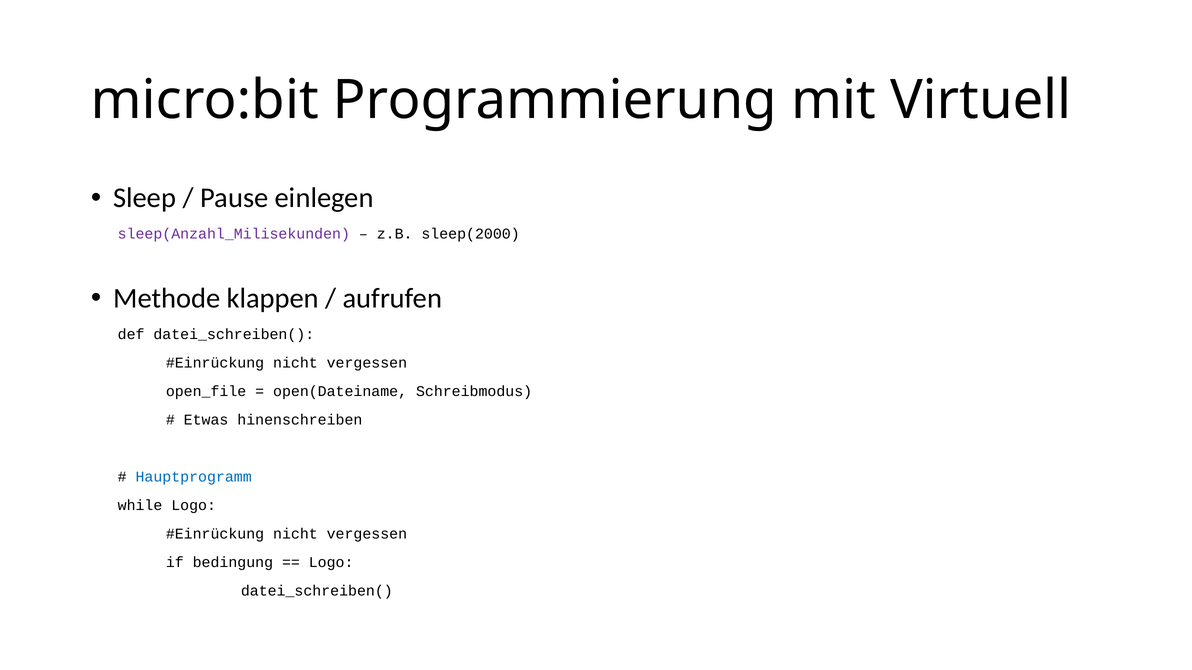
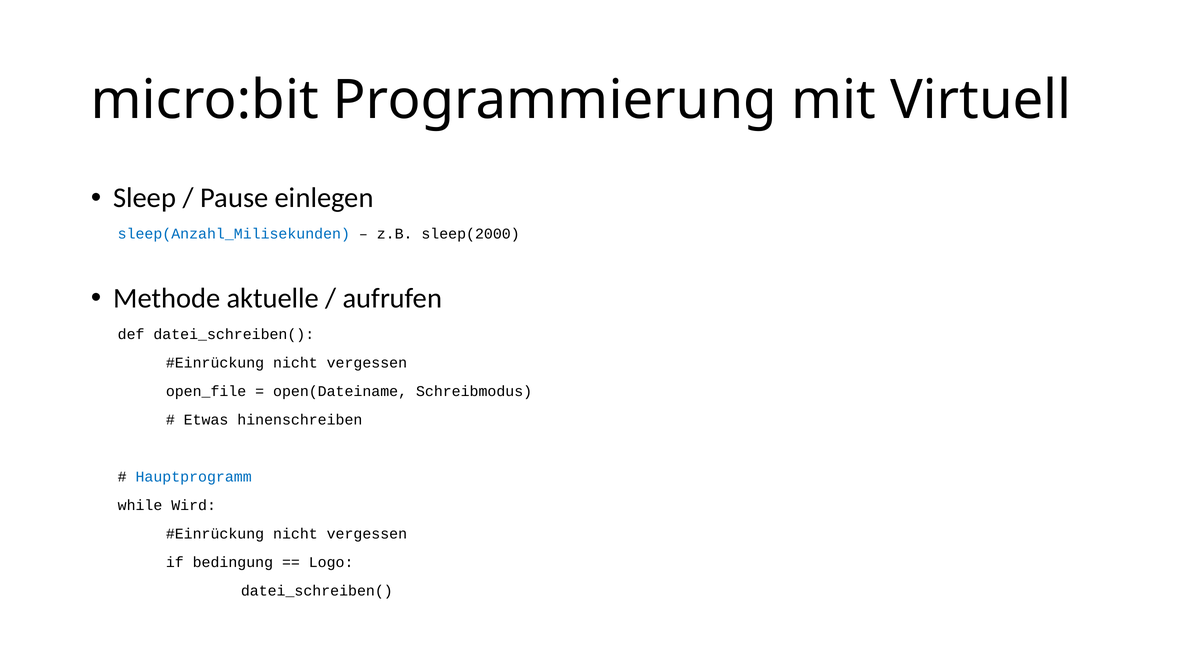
sleep(Anzahl_Milisekunden colour: purple -> blue
klappen: klappen -> aktuelle
while Logo: Logo -> Wird
